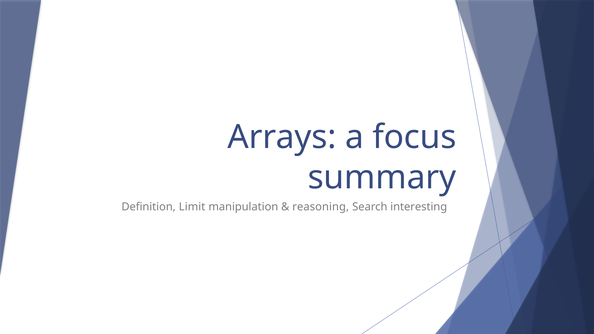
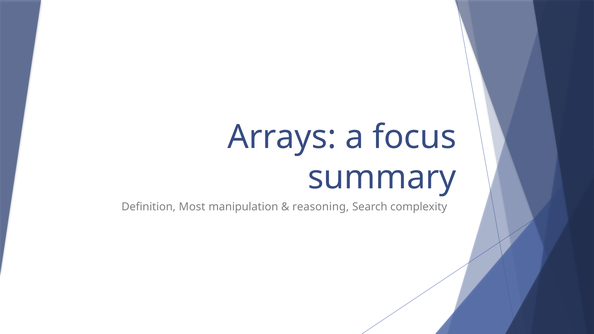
Limit: Limit -> Most
interesting: interesting -> complexity
